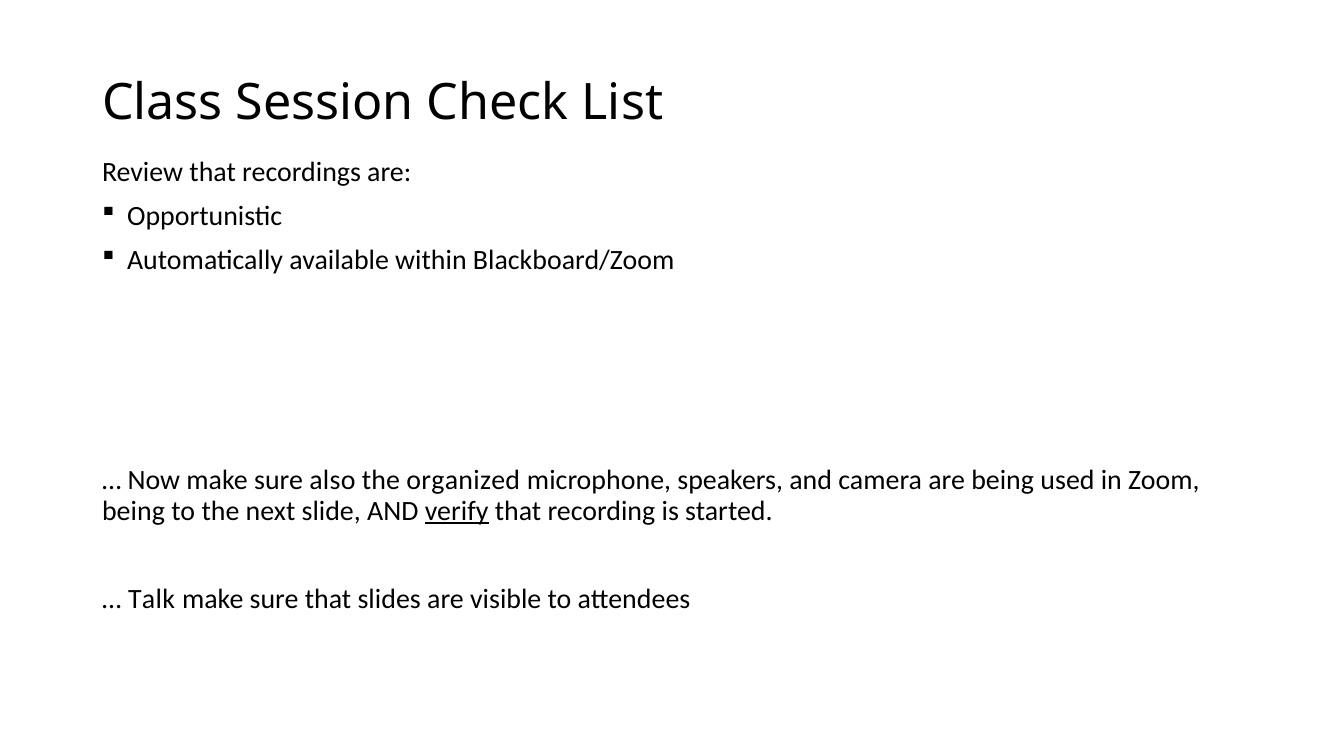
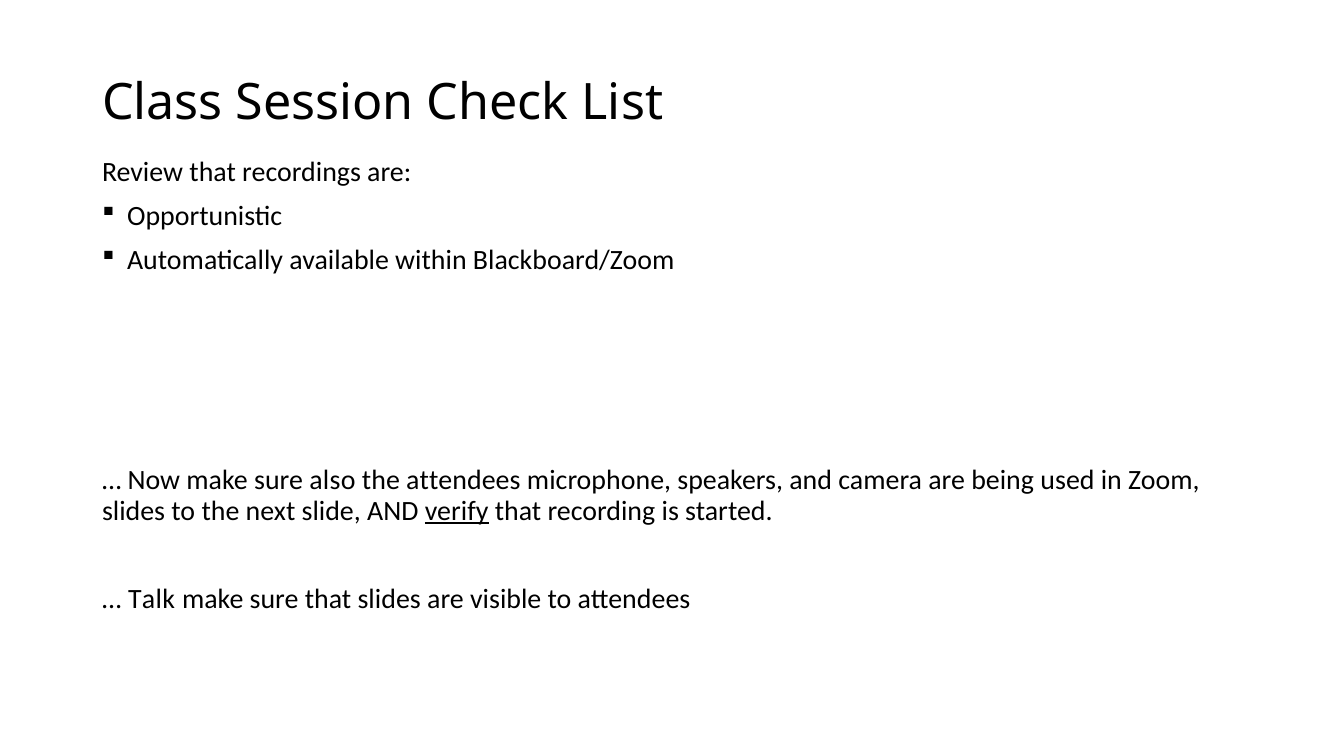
the organized: organized -> attendees
being at (134, 511): being -> slides
